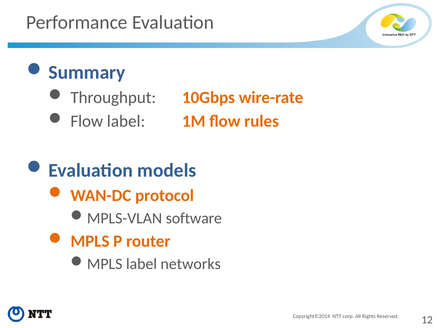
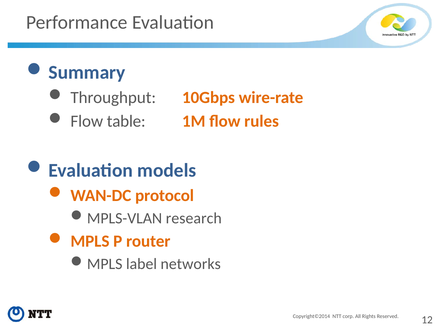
Flow label: label -> table
software: software -> research
